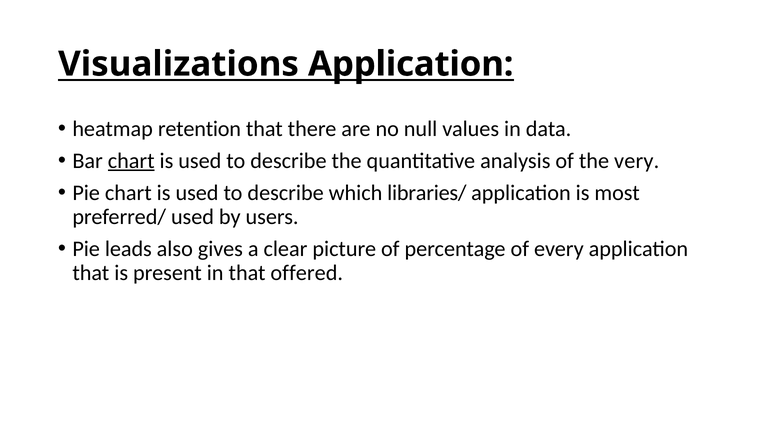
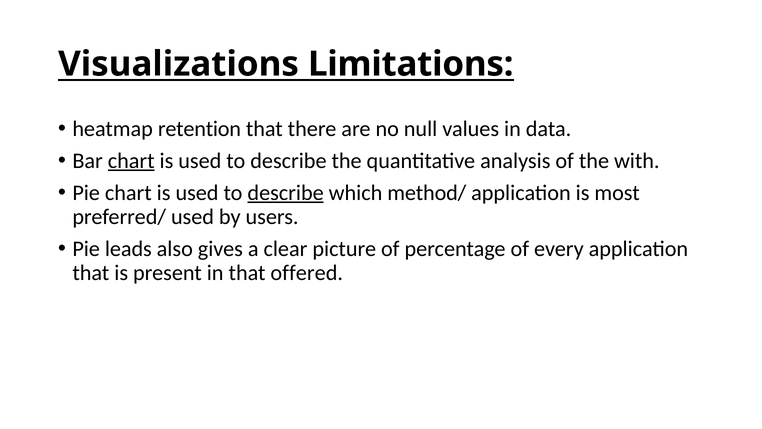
Visualizations Application: Application -> Limitations
very: very -> with
describe at (286, 193) underline: none -> present
libraries/: libraries/ -> method/
